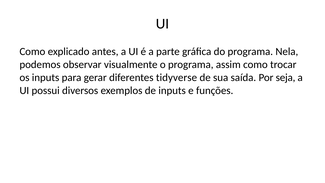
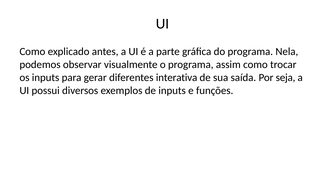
tidyverse: tidyverse -> interativa
